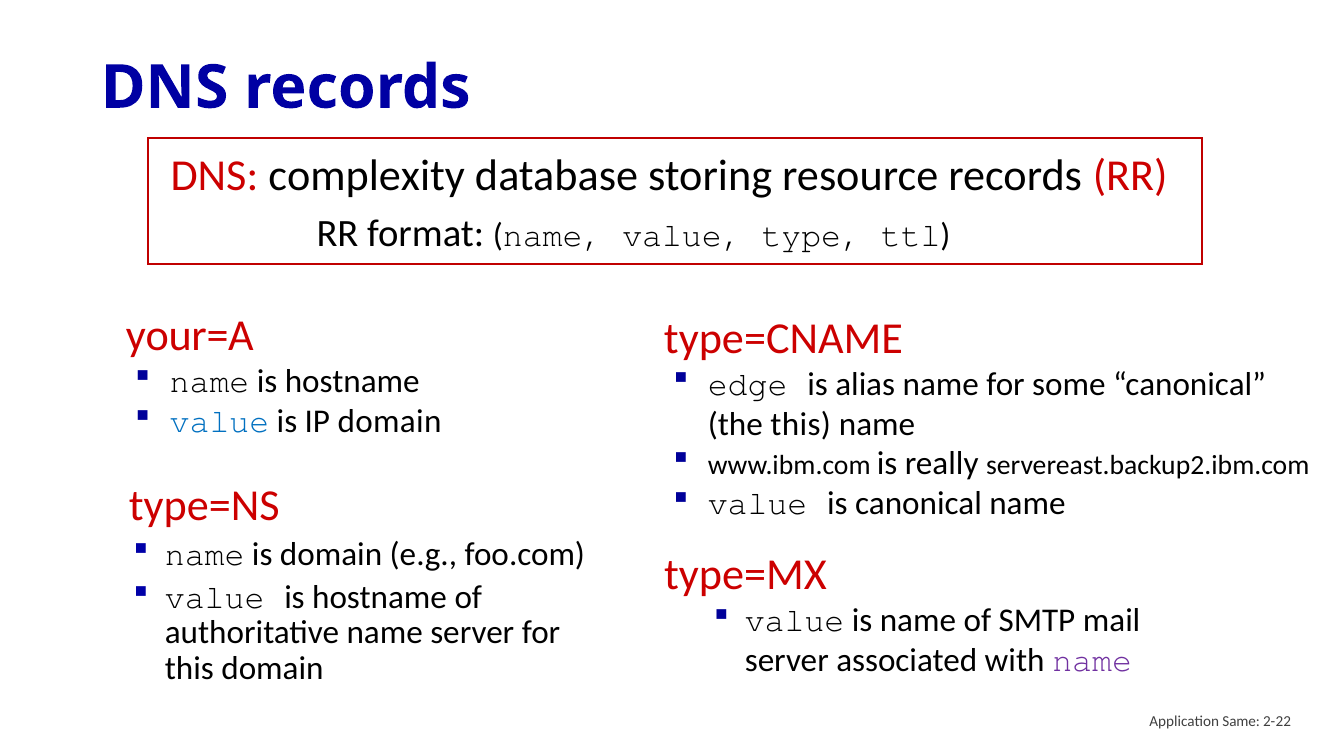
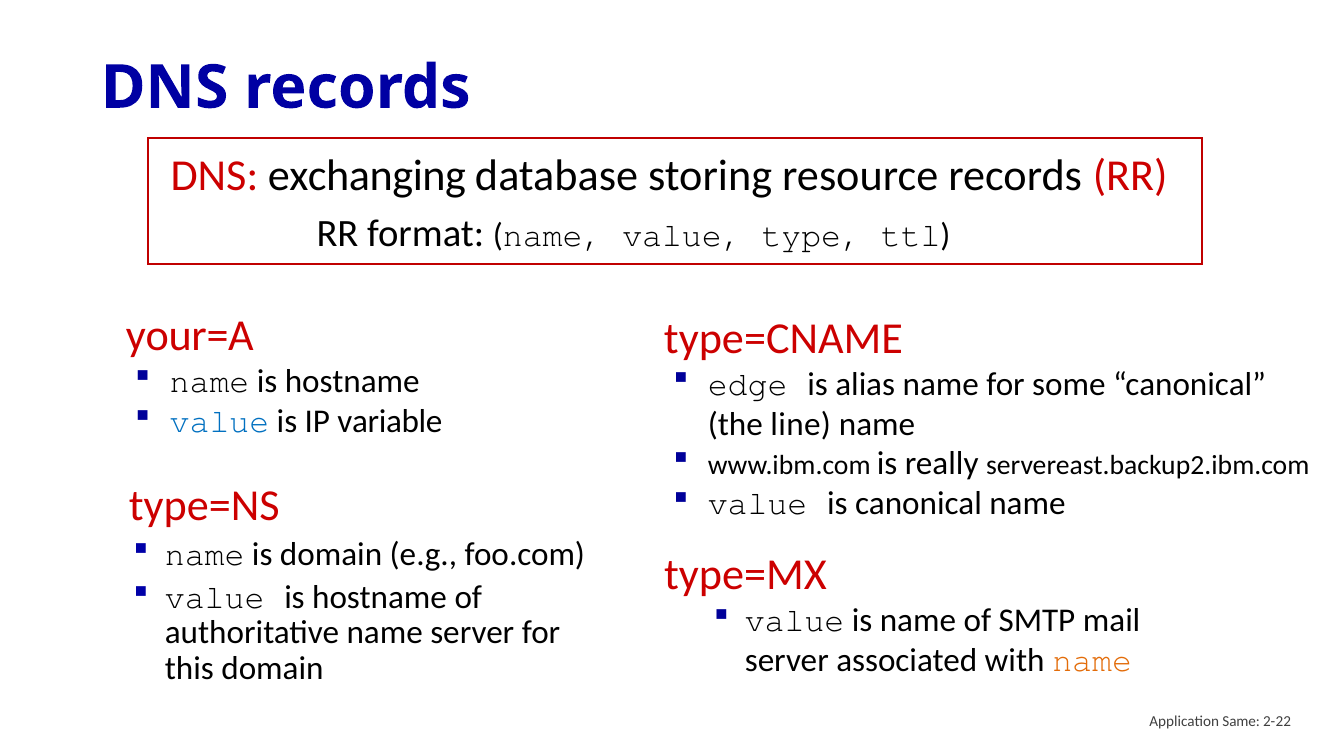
complexity: complexity -> exchanging
IP domain: domain -> variable
the this: this -> line
name at (1092, 660) colour: purple -> orange
